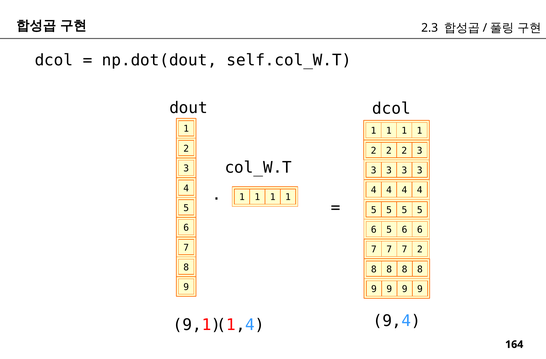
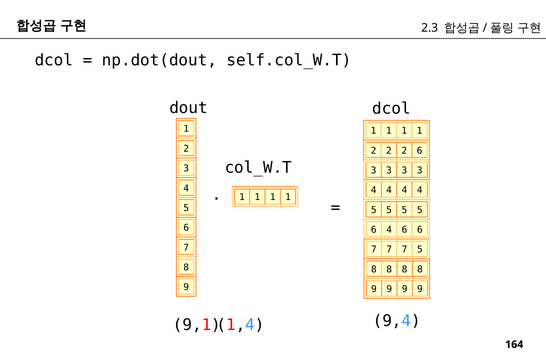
2 2 3: 3 -> 6
6 5: 5 -> 4
7 2: 2 -> 5
